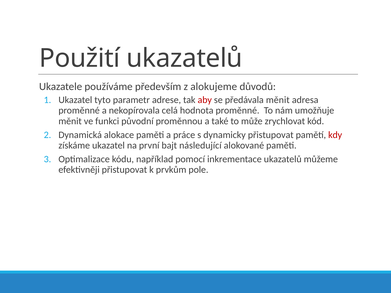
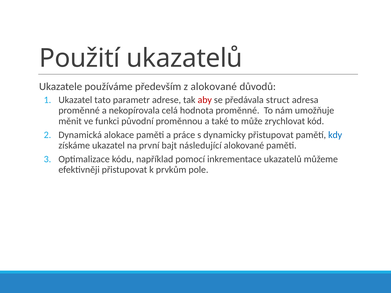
z alokujeme: alokujeme -> alokované
tyto: tyto -> tato
předávala měnit: měnit -> struct
kdy colour: red -> blue
